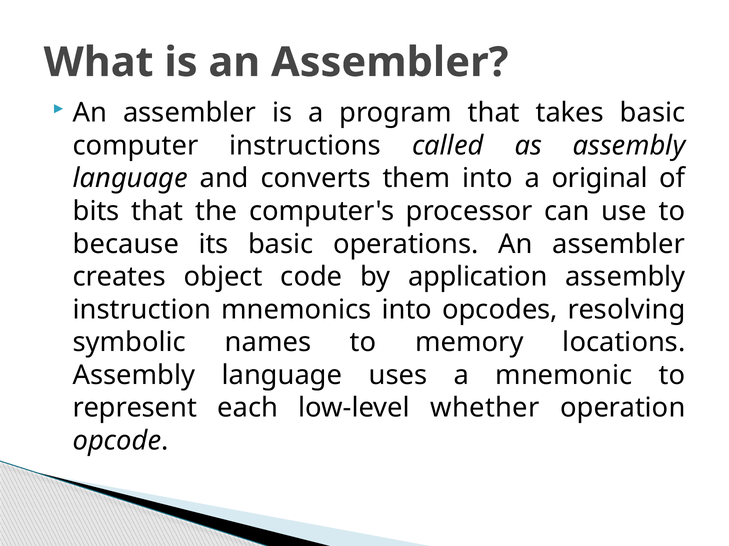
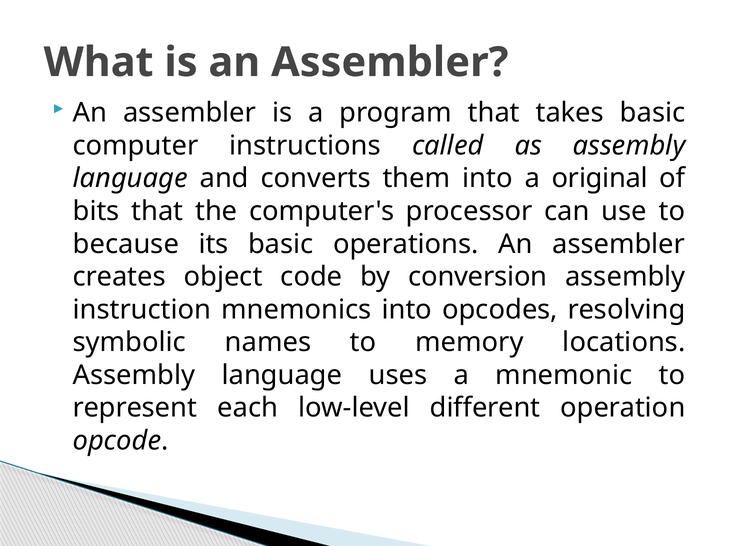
application: application -> conversion
whether: whether -> different
